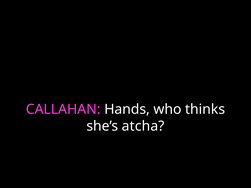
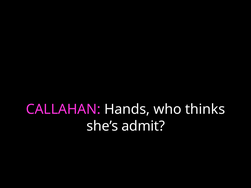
atcha: atcha -> admit
